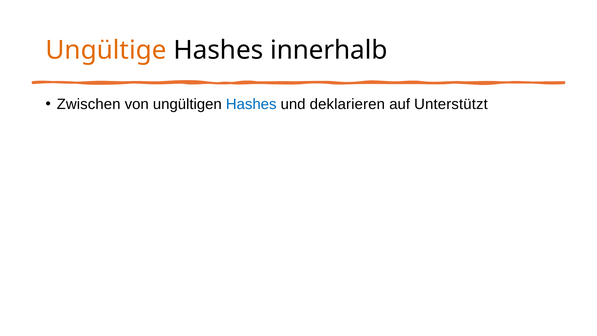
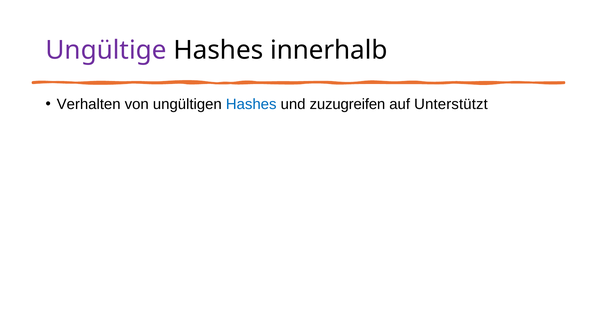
Ungültige colour: orange -> purple
Zwischen: Zwischen -> Verhalten
deklarieren: deklarieren -> zuzugreifen
